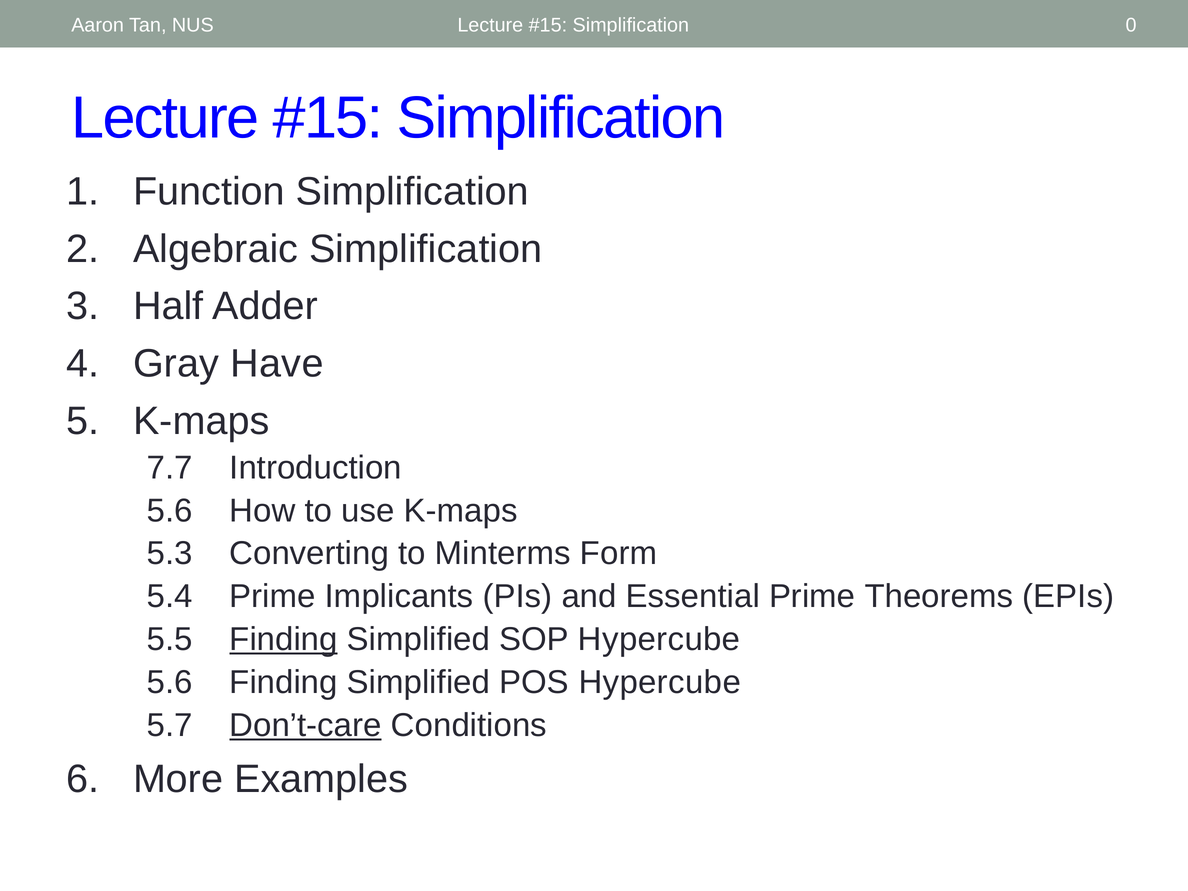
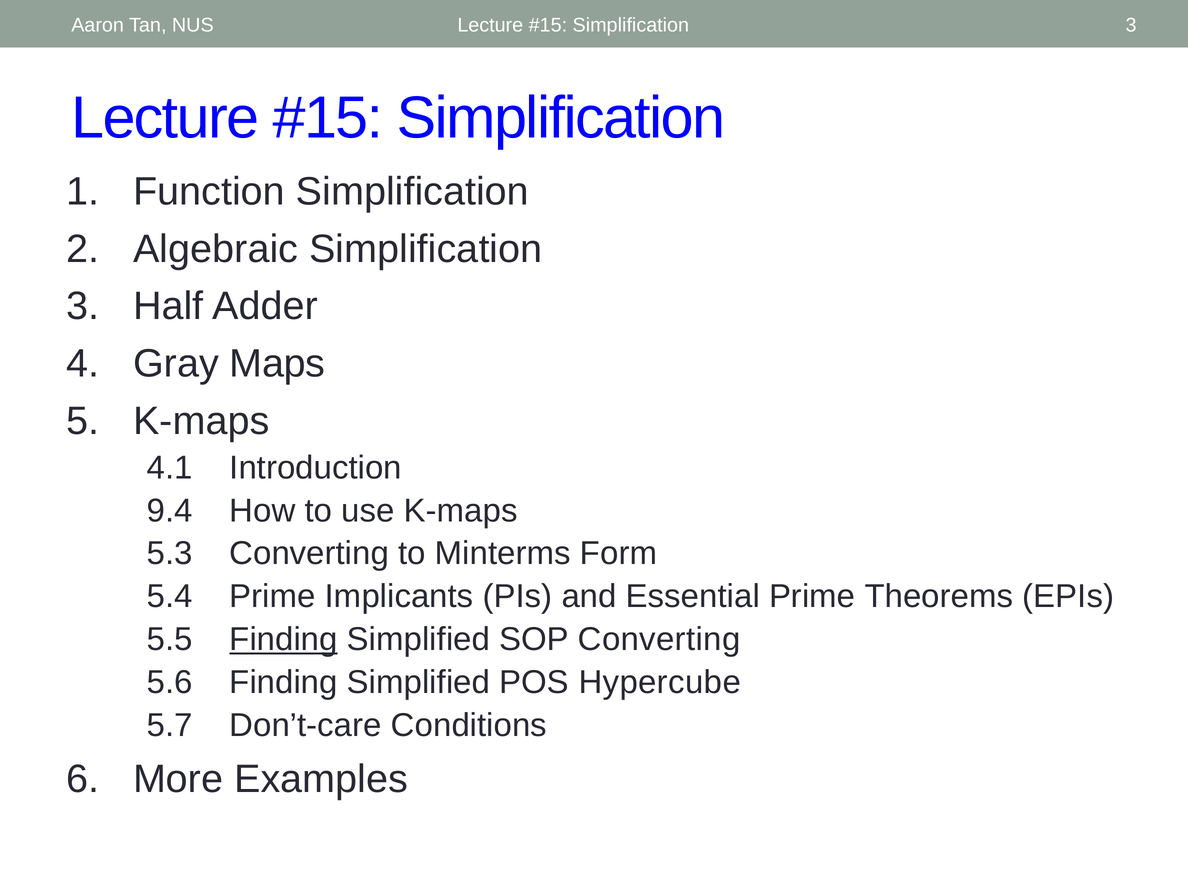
0 at (1131, 25): 0 -> 3
Have: Have -> Maps
7.7: 7.7 -> 4.1
5.6 at (170, 511): 5.6 -> 9.4
SOP Hypercube: Hypercube -> Converting
Don’t-care underline: present -> none
